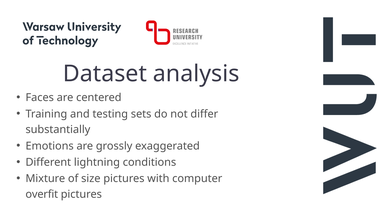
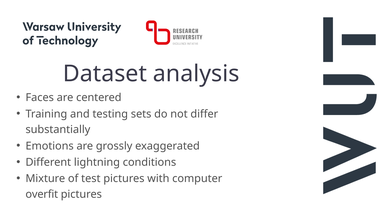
size: size -> test
